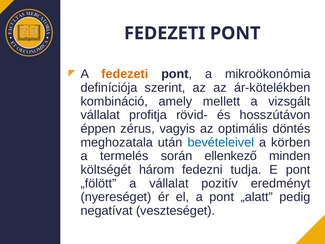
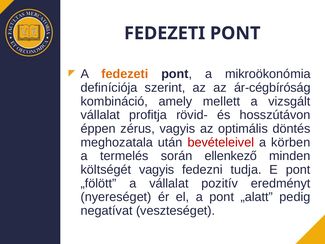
ár-kötelékben: ár-kötelékben -> ár-cégbíróság
bevételeivel colour: blue -> red
költségét három: három -> vagyis
